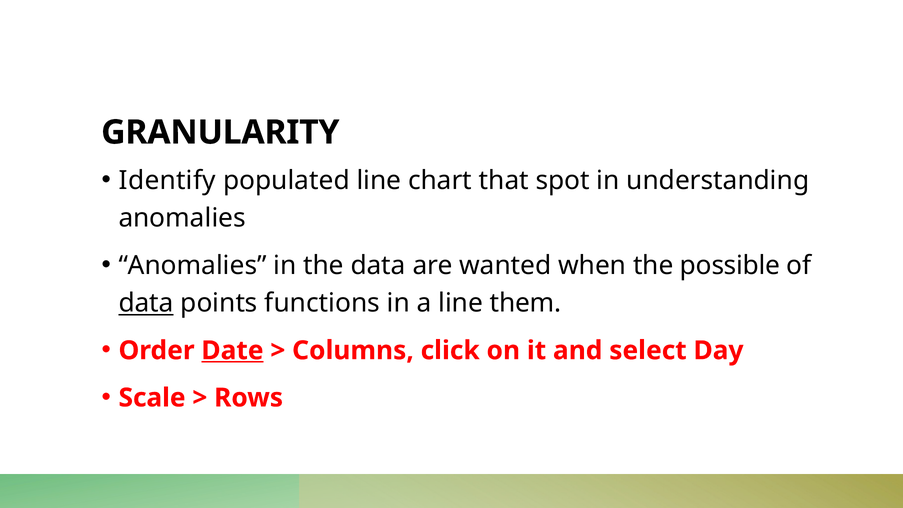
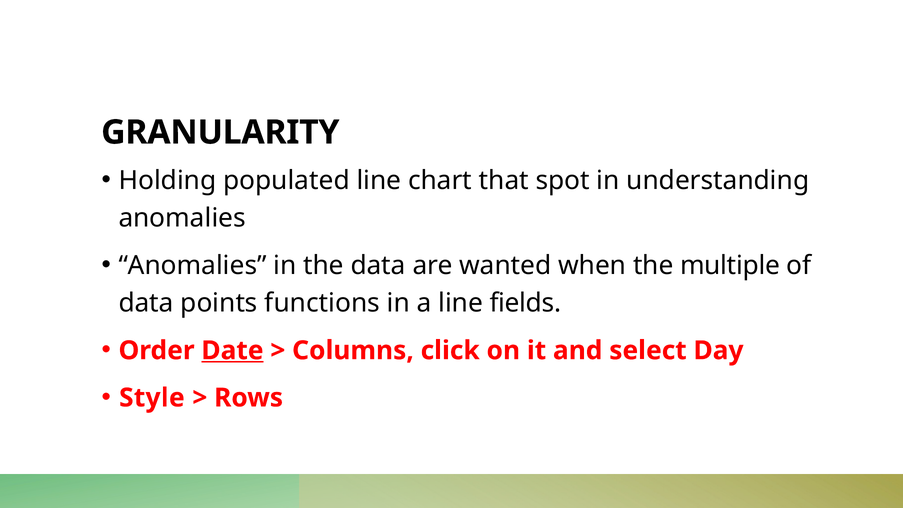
Identify: Identify -> Holding
possible: possible -> multiple
data at (146, 303) underline: present -> none
them: them -> fields
Scale: Scale -> Style
